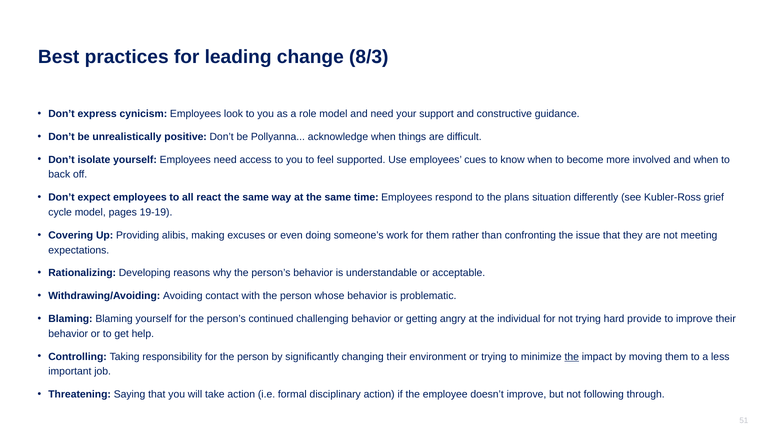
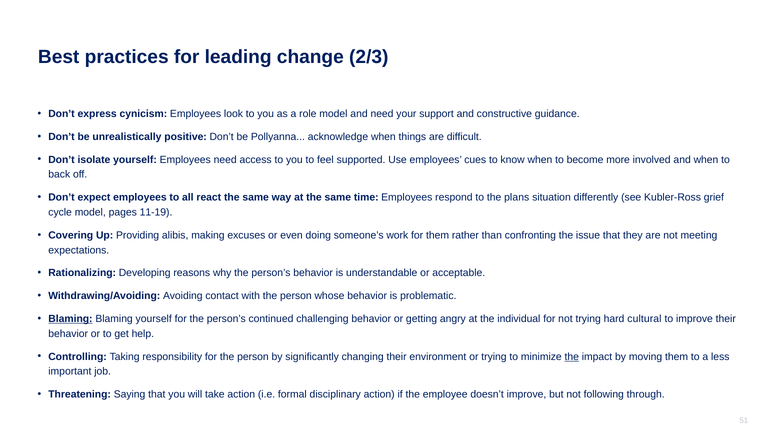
8/3: 8/3 -> 2/3
19-19: 19-19 -> 11-19
Blaming at (70, 319) underline: none -> present
provide: provide -> cultural
